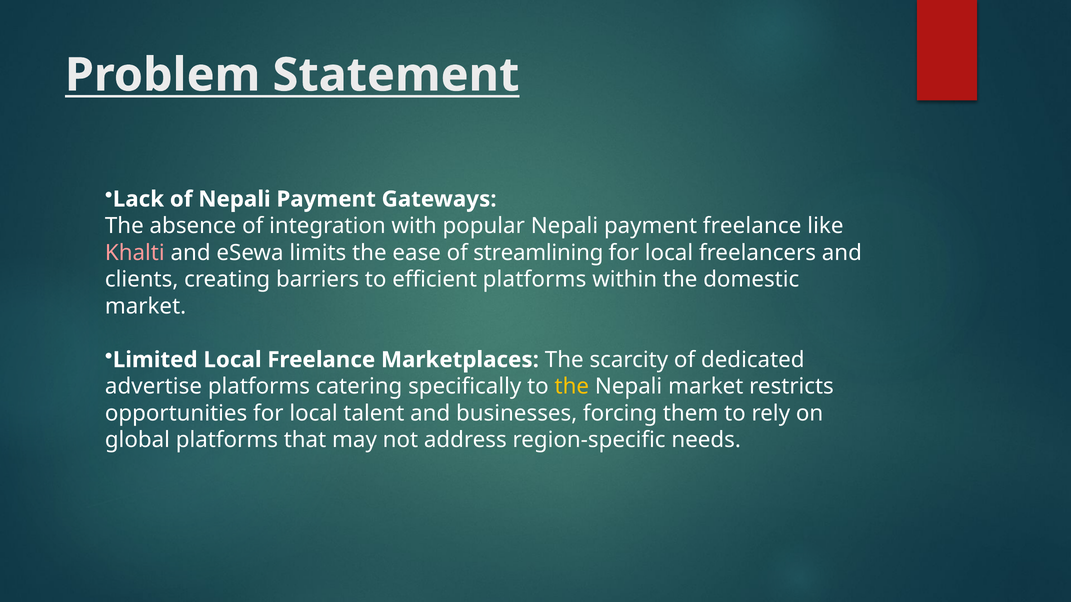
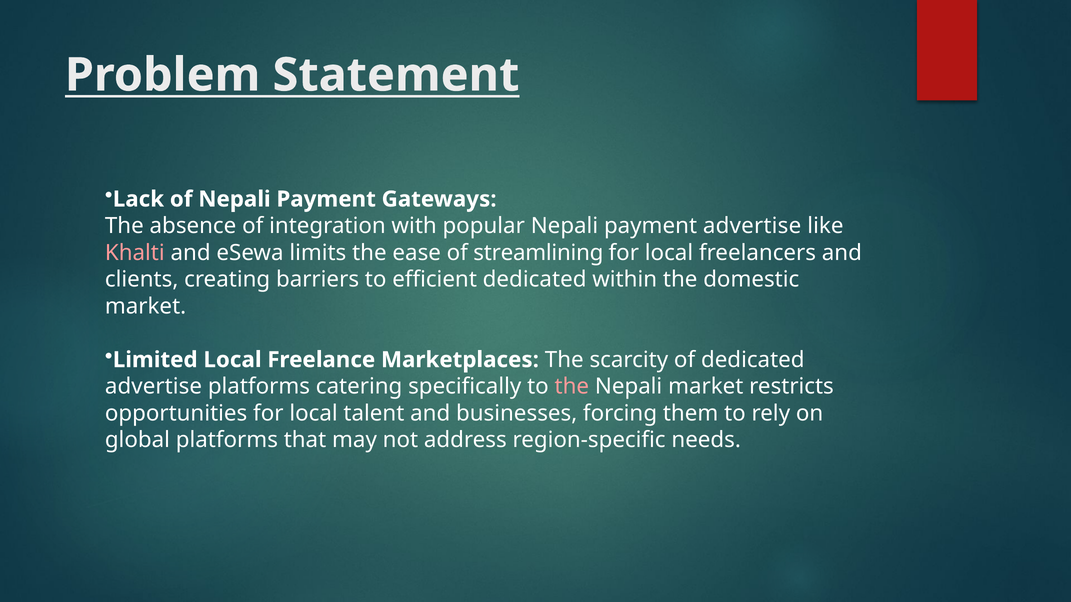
payment freelance: freelance -> advertise
efficient platforms: platforms -> dedicated
the at (572, 387) colour: yellow -> pink
